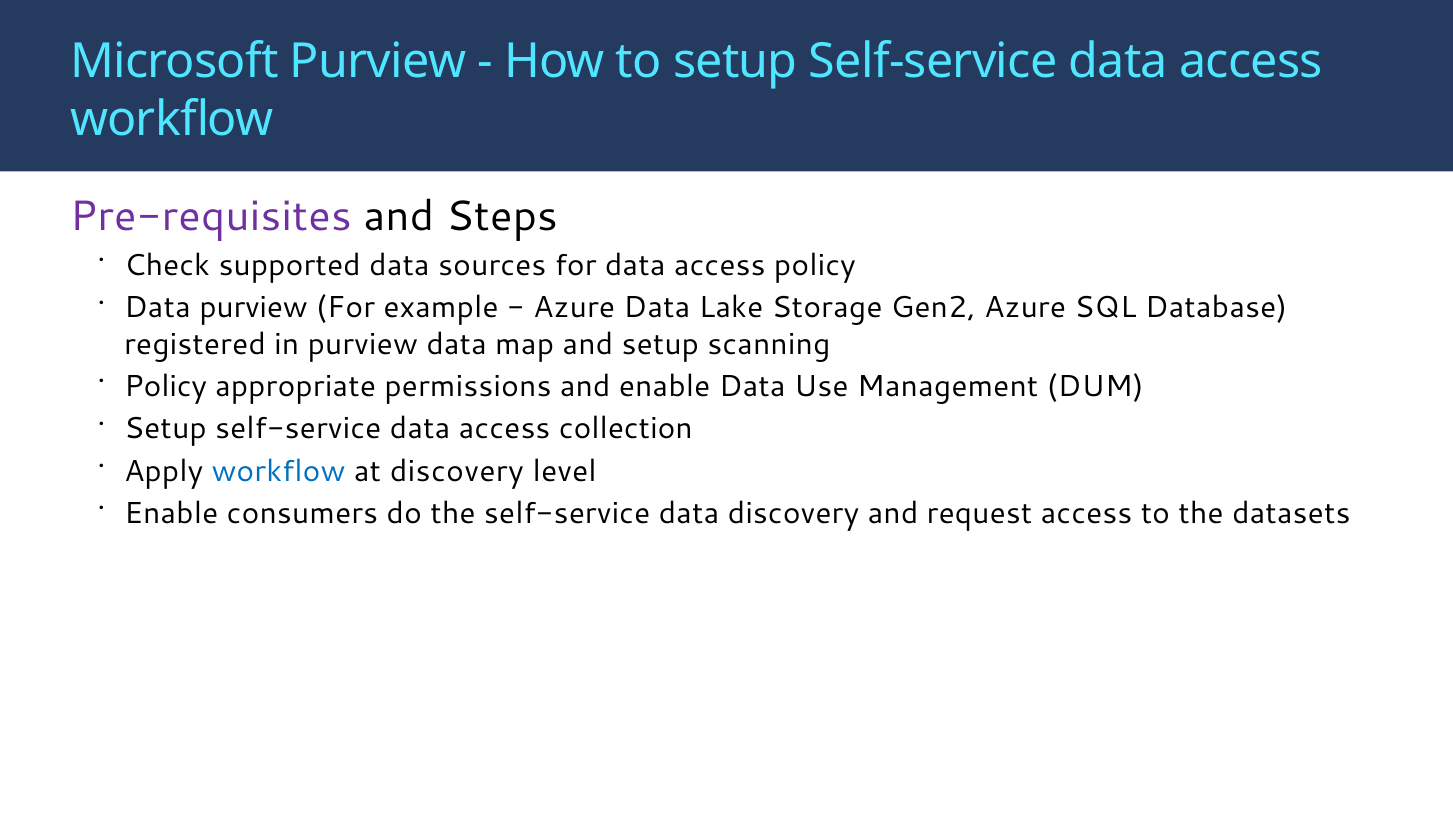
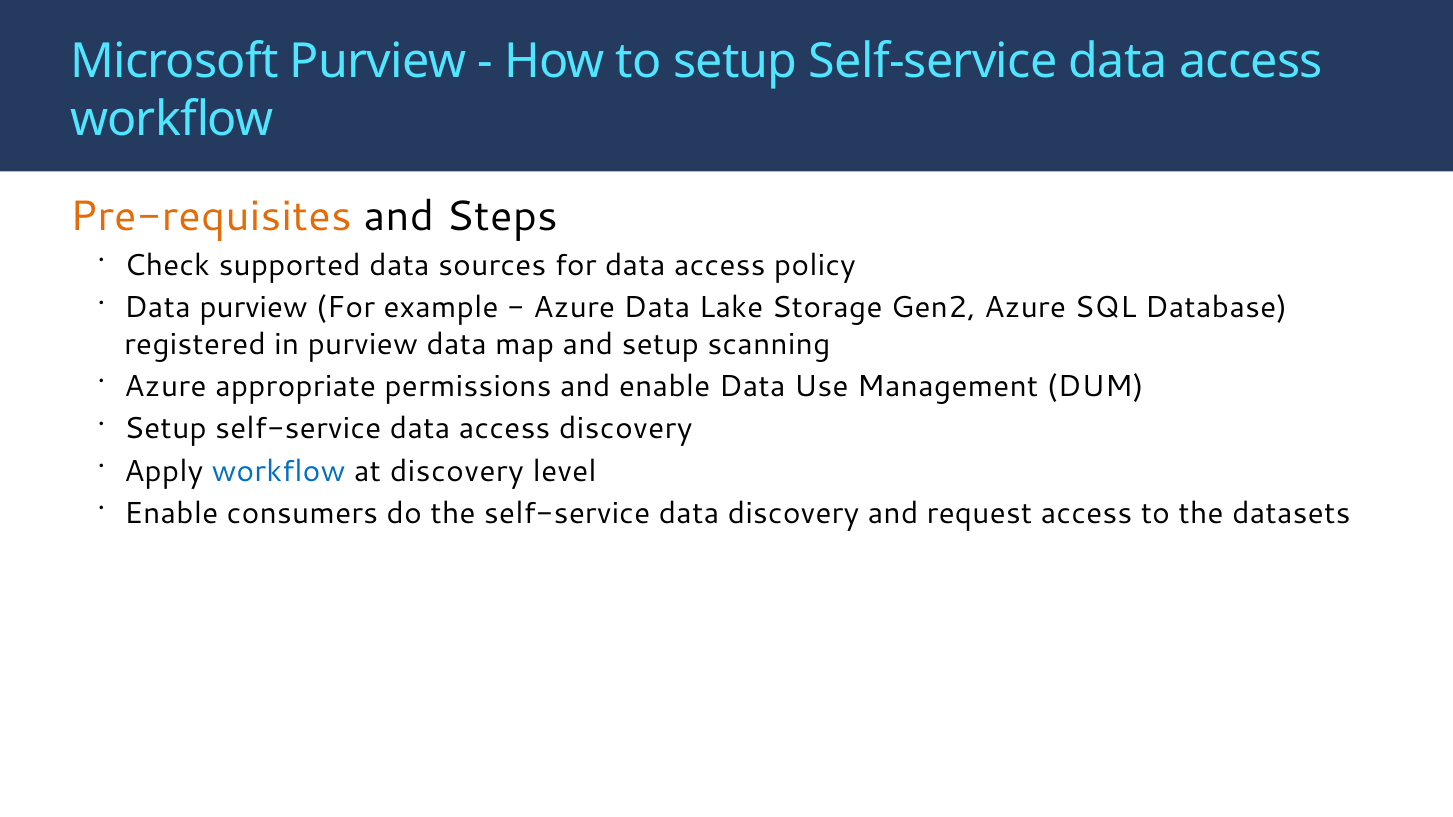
Pre-requisites colour: purple -> orange
Policy at (166, 387): Policy -> Azure
access collection: collection -> discovery
